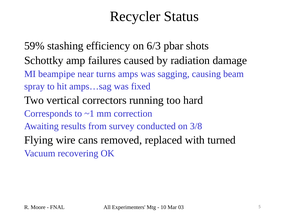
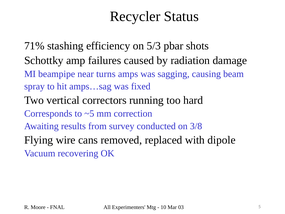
59%: 59% -> 71%
6/3: 6/3 -> 5/3
~1: ~1 -> ~5
turned: turned -> dipole
